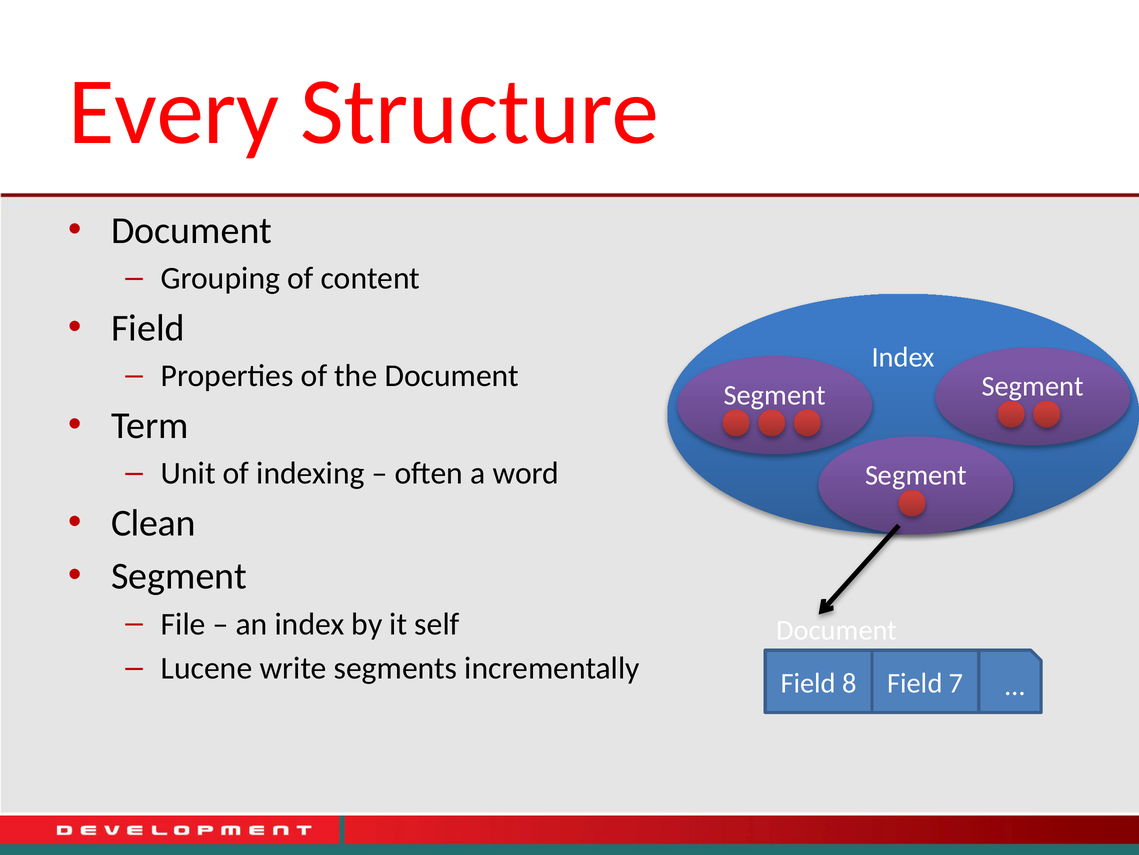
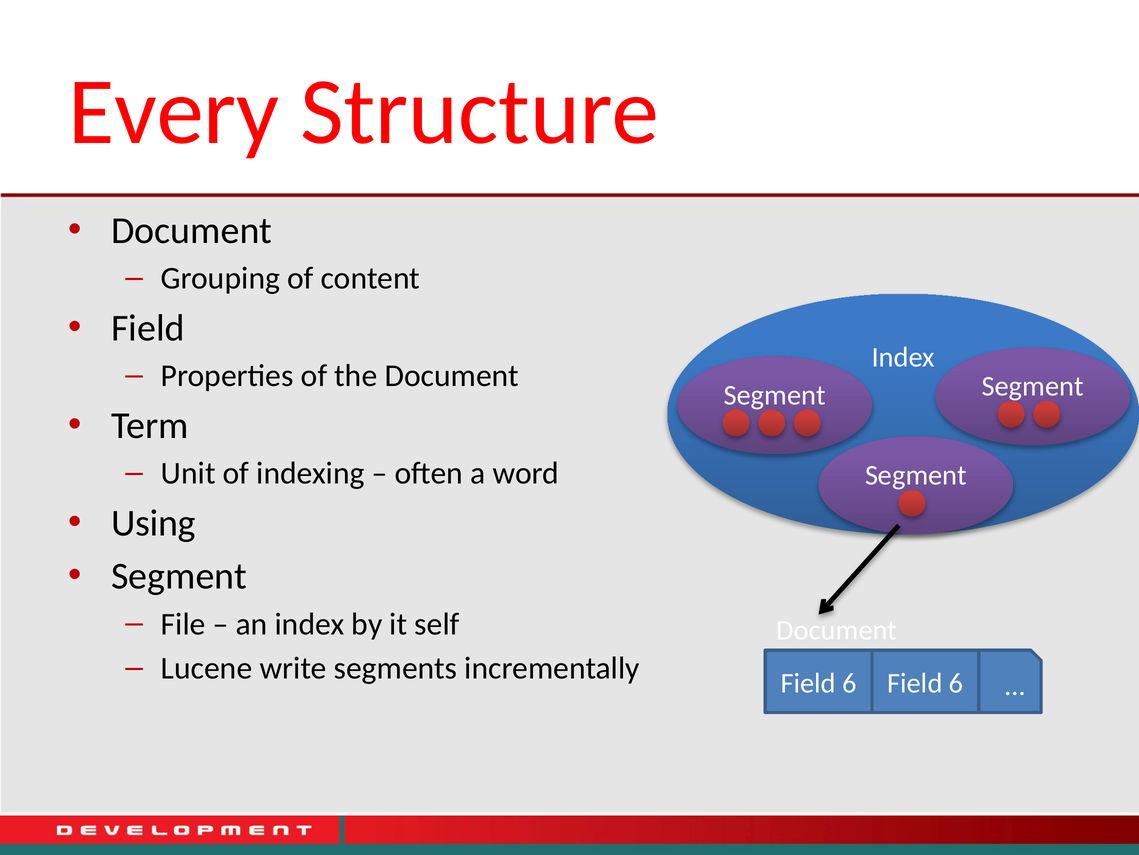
Clean: Clean -> Using
8 at (849, 683): 8 -> 6
7 at (956, 683): 7 -> 6
